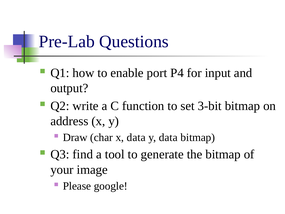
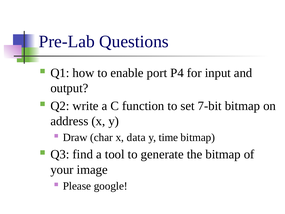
3-bit: 3-bit -> 7-bit
y data: data -> time
